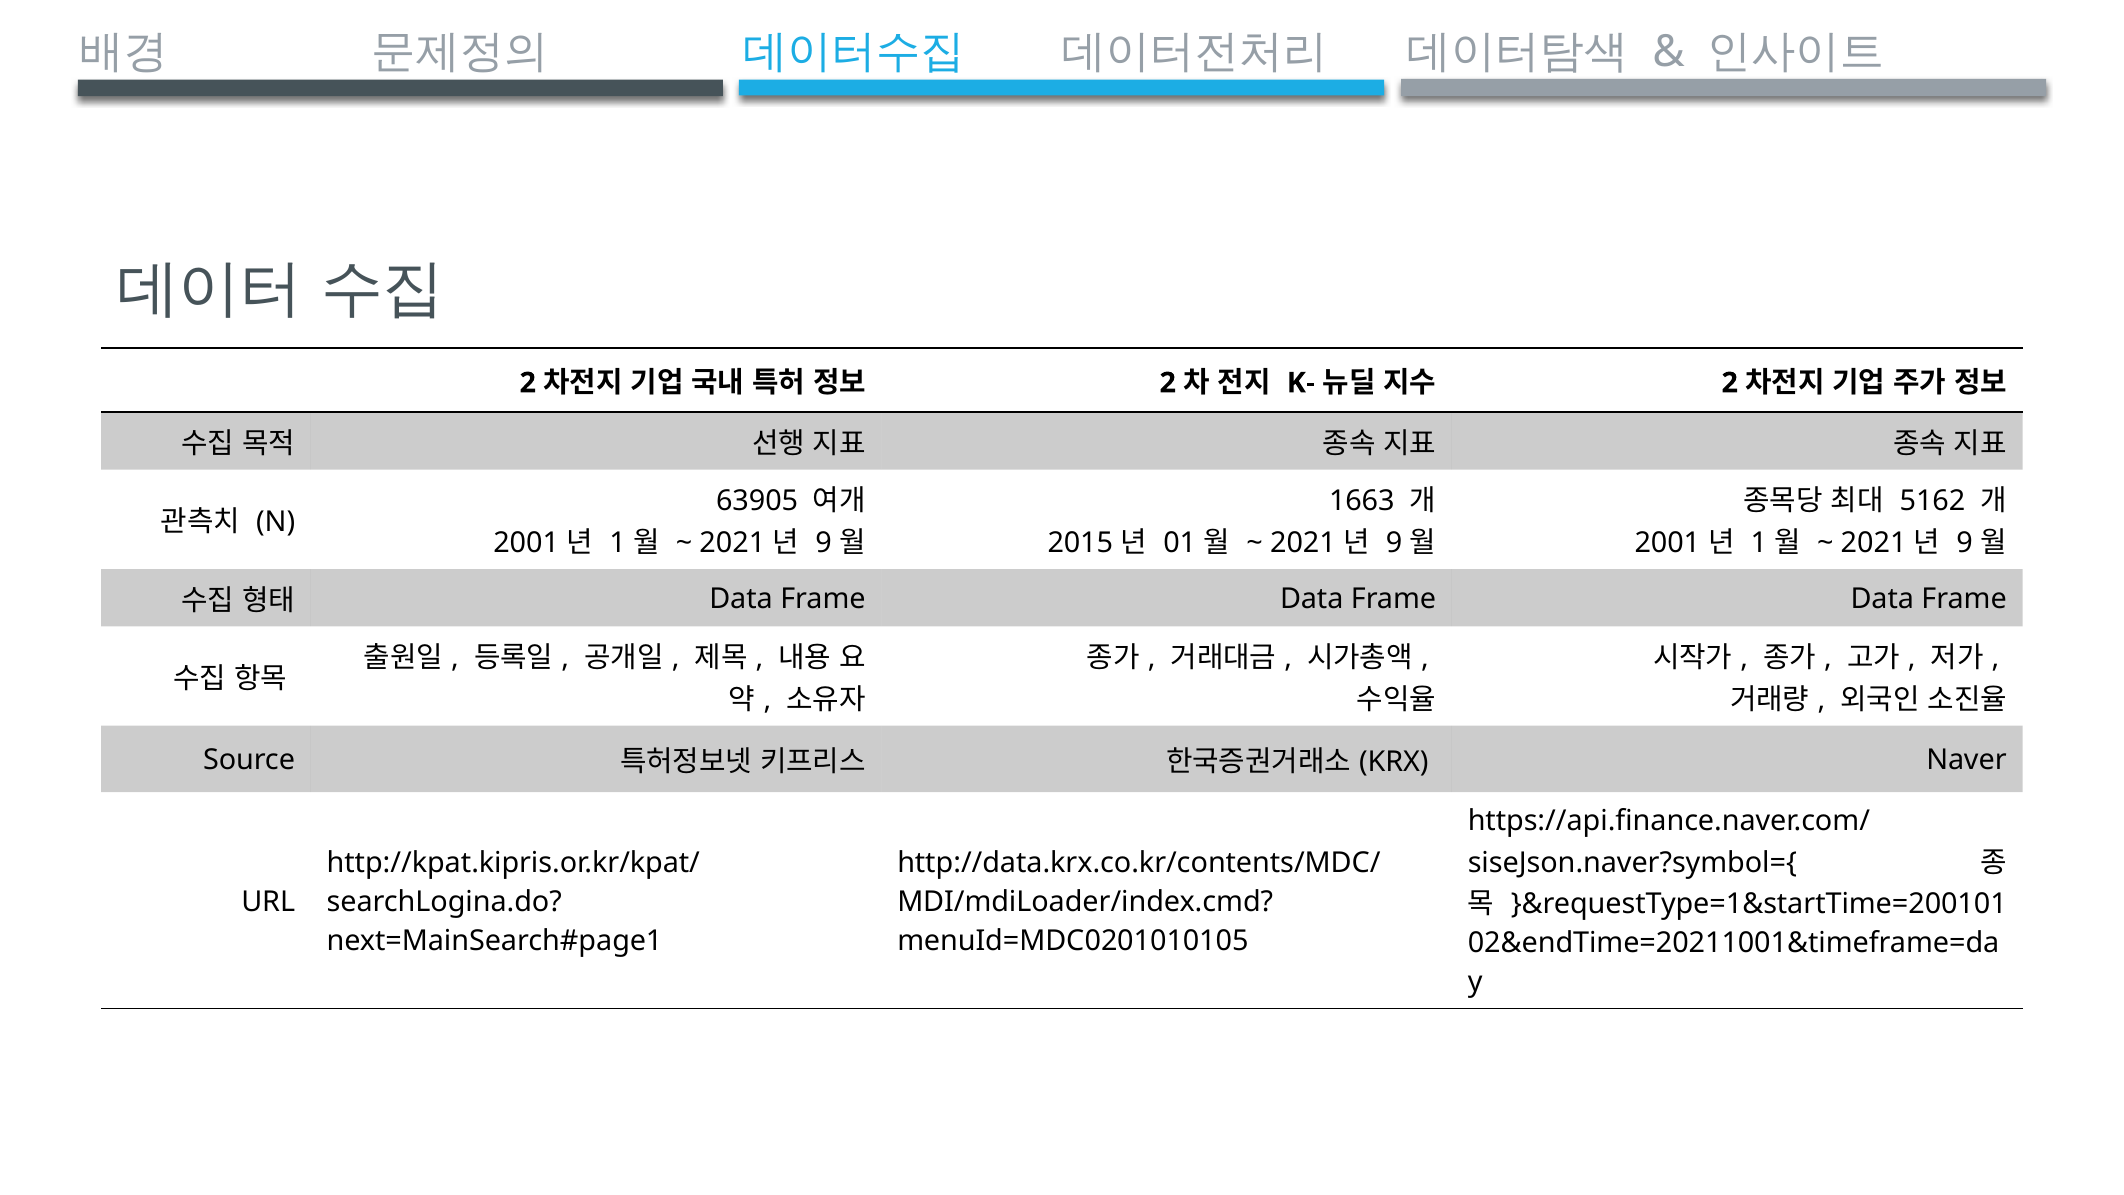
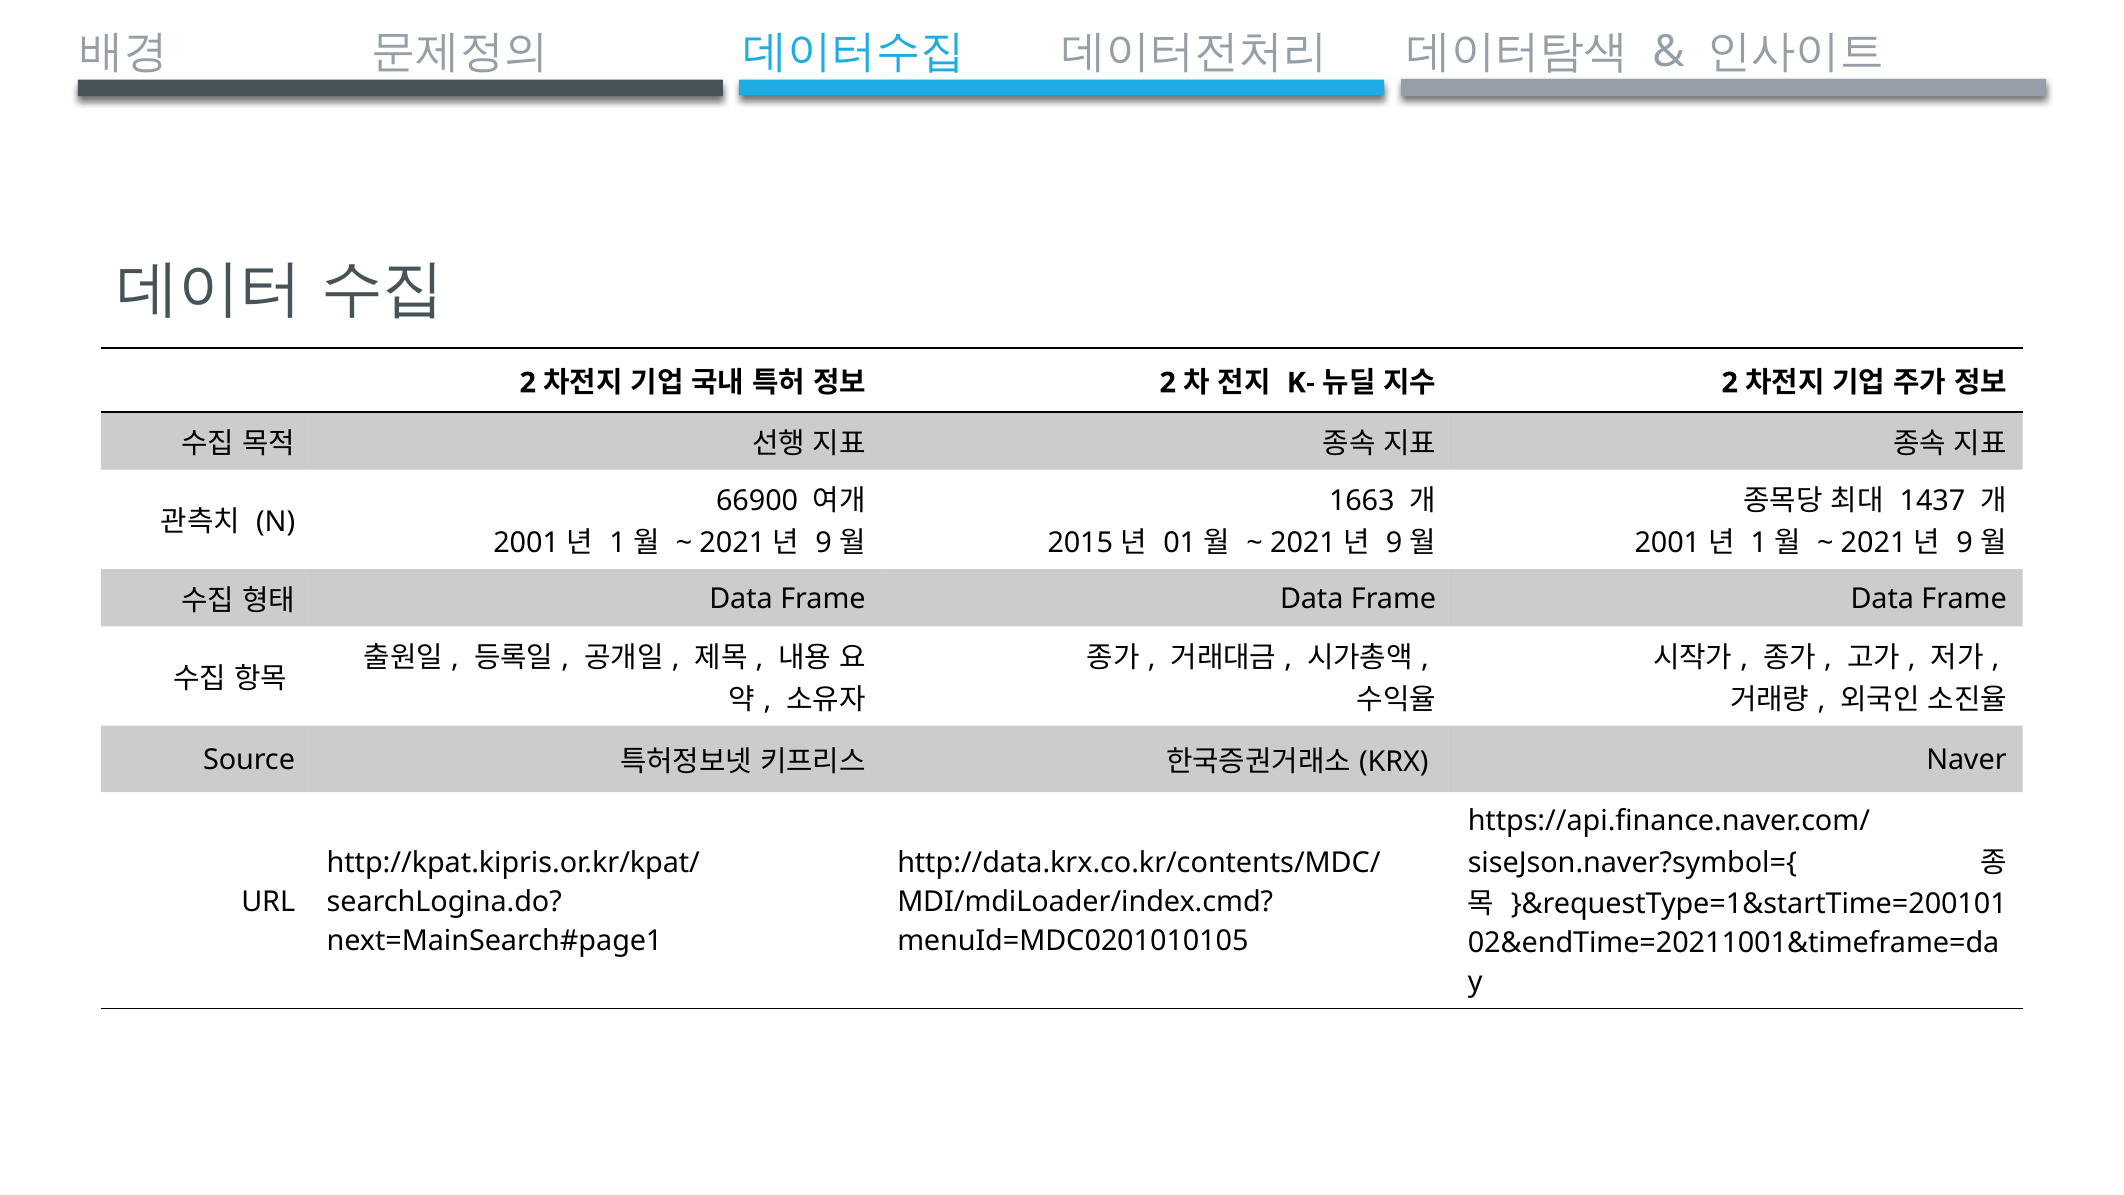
5162: 5162 -> 1437
63905: 63905 -> 66900
